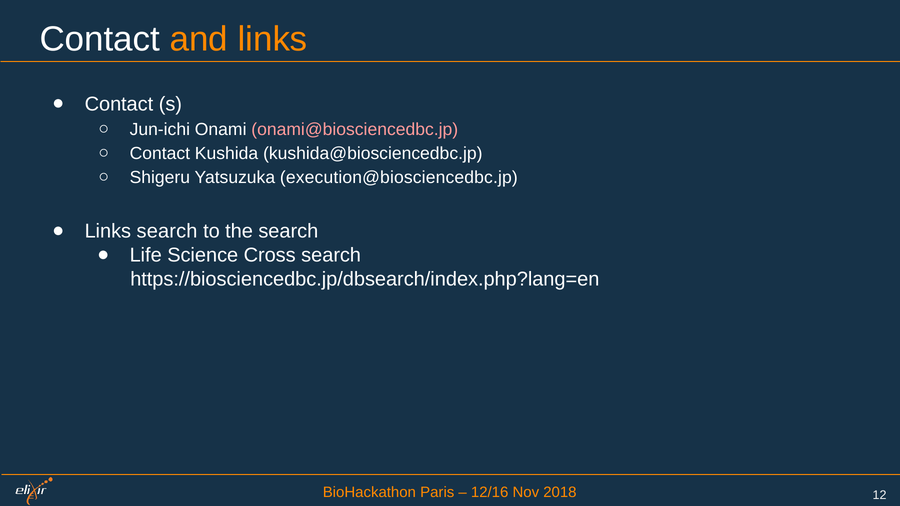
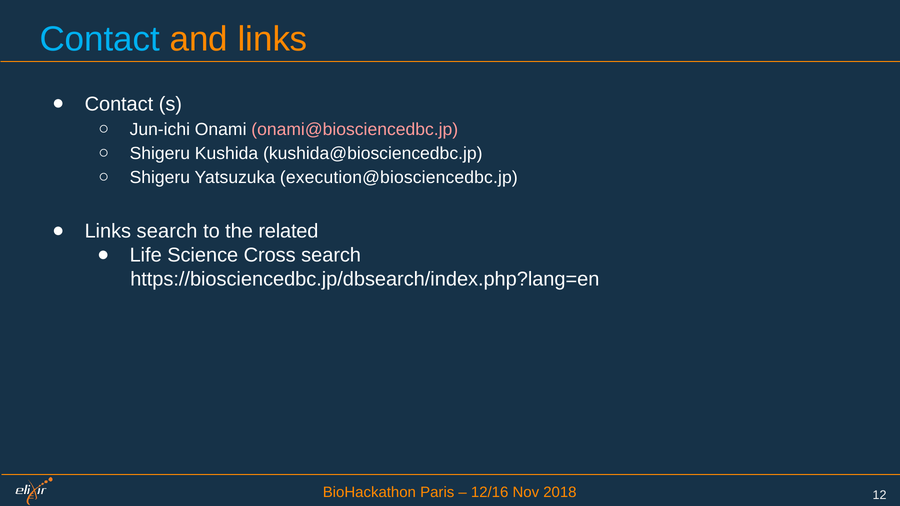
Contact at (100, 39) colour: white -> light blue
Contact at (160, 154): Contact -> Shigeru
the search: search -> related
